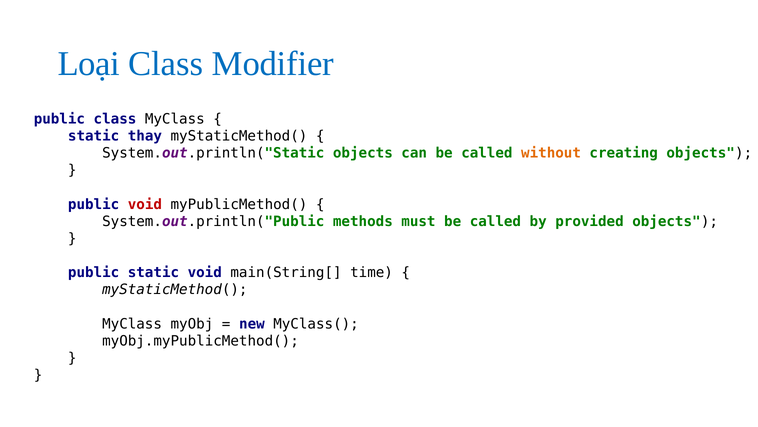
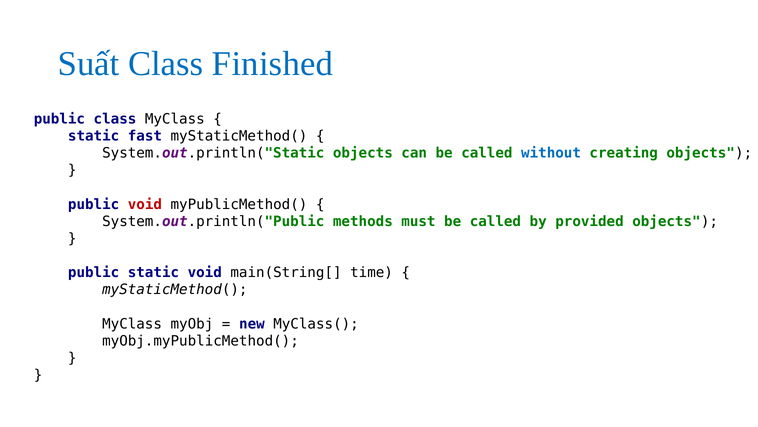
Loại: Loại -> Suất
Modifier: Modifier -> Finished
thay: thay -> fast
without colour: orange -> blue
